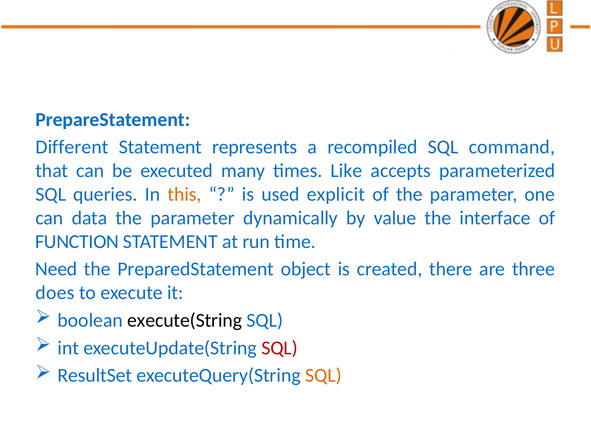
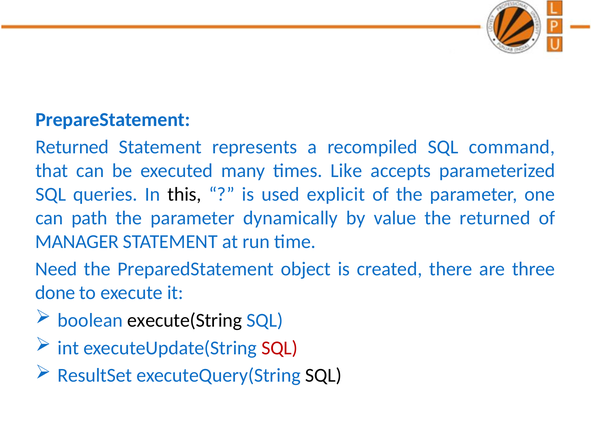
Different at (72, 147): Different -> Returned
this colour: orange -> black
data: data -> path
the interface: interface -> returned
FUNCTION: FUNCTION -> MANAGER
does: does -> done
SQL at (323, 376) colour: orange -> black
